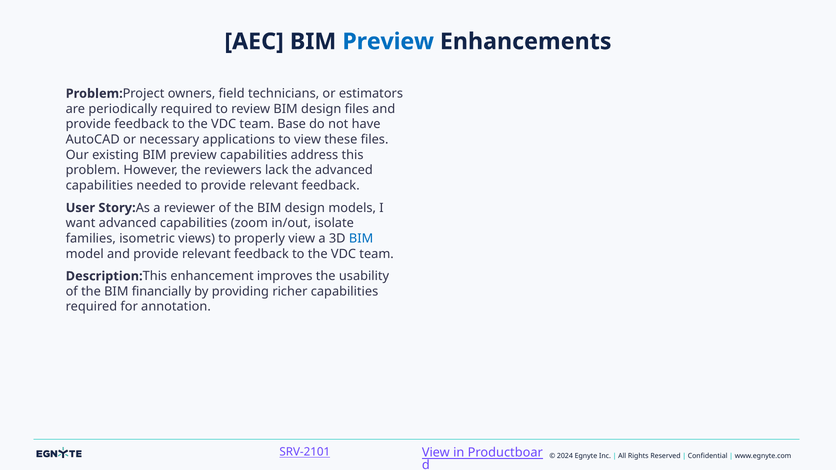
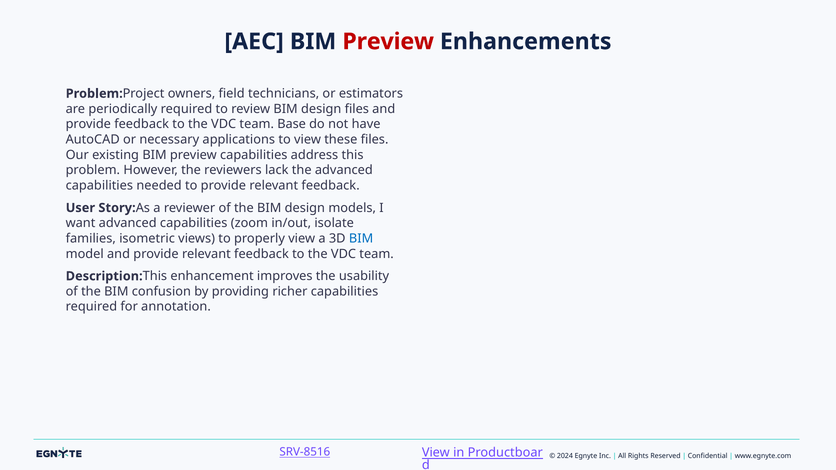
Preview at (388, 42) colour: blue -> red
financially: financially -> confusion
SRV-2101: SRV-2101 -> SRV-8516
